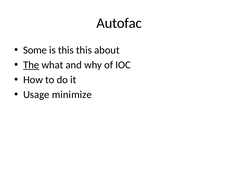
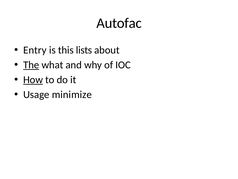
Some: Some -> Entry
this this: this -> lists
How underline: none -> present
